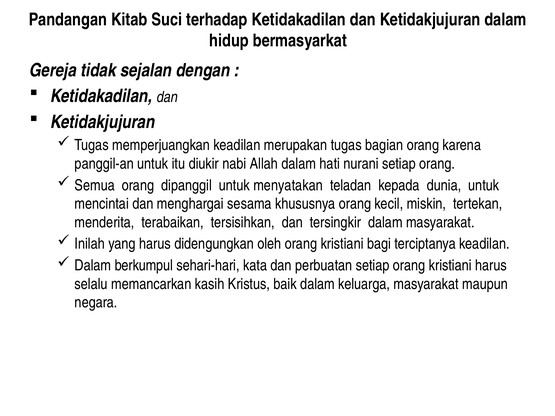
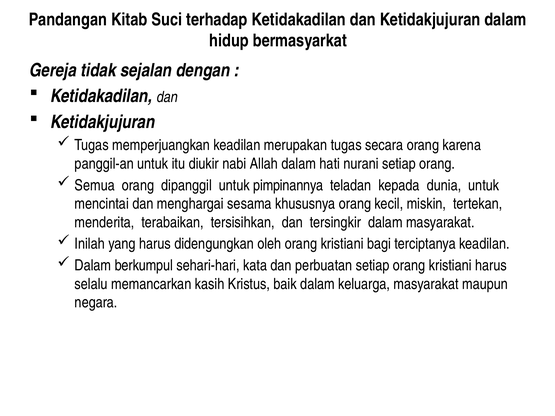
bagian: bagian -> secara
menyatakan: menyatakan -> pimpinannya
